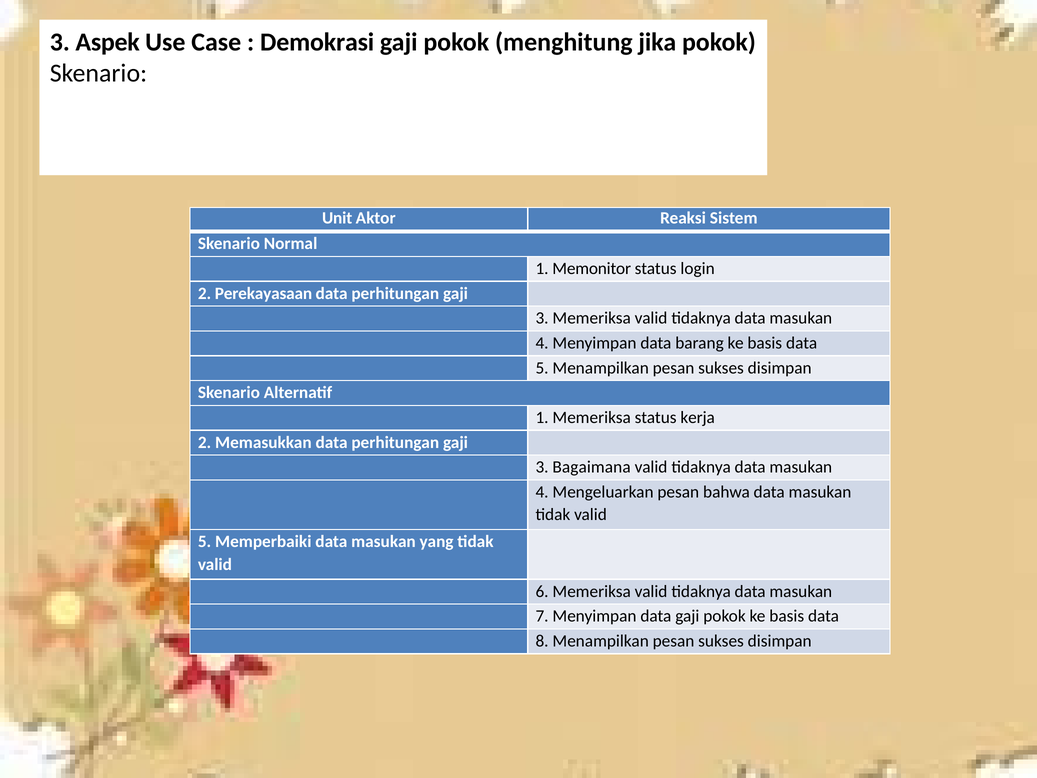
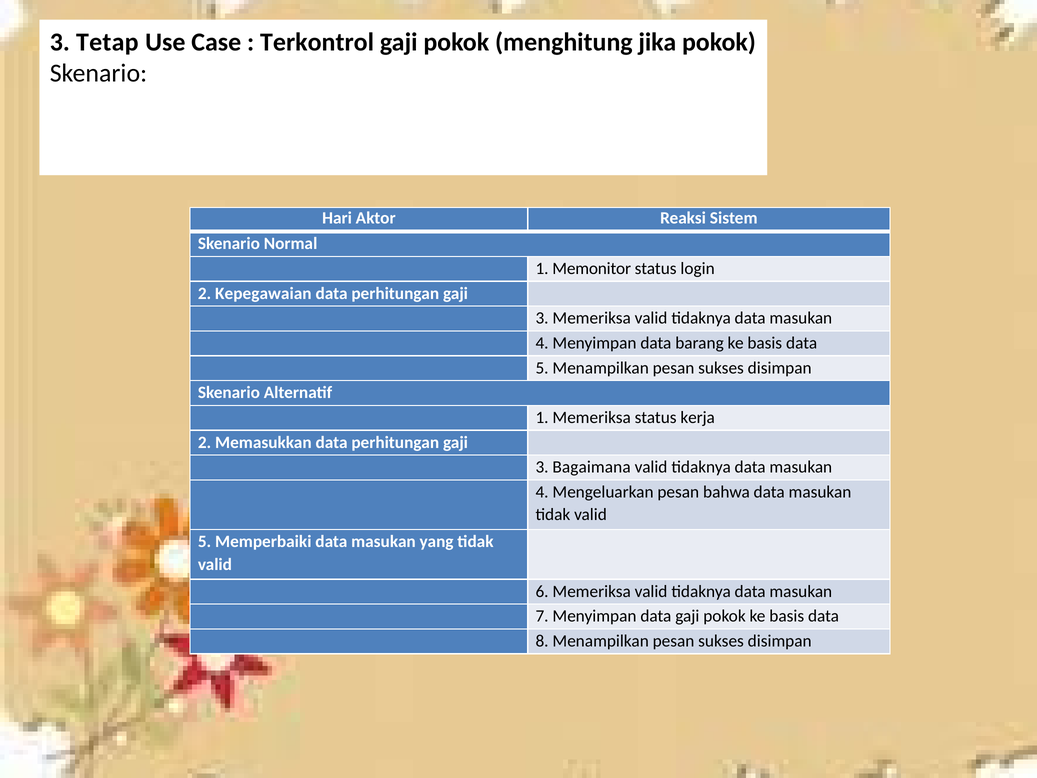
Aspek: Aspek -> Tetap
Demokrasi: Demokrasi -> Terkontrol
Unit: Unit -> Hari
Perekayasaan: Perekayasaan -> Kepegawaian
